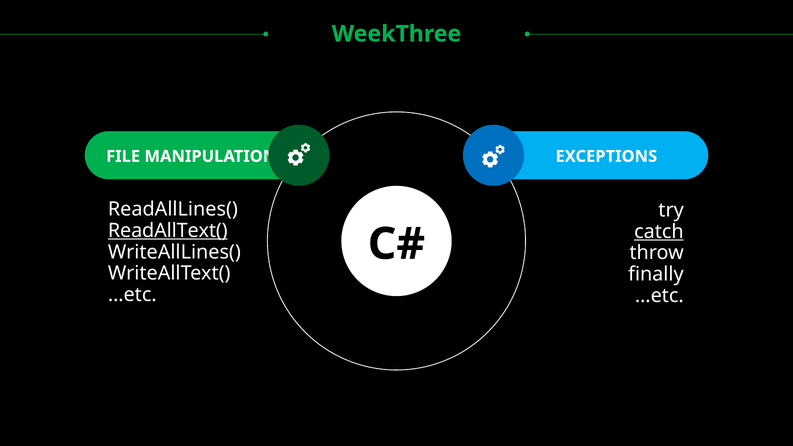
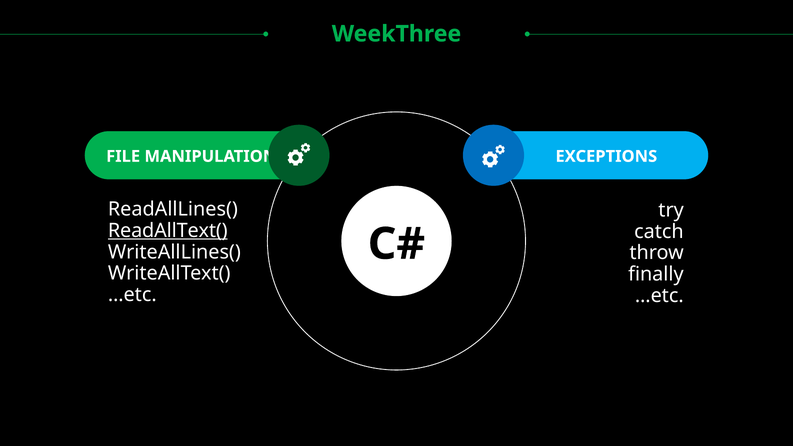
catch underline: present -> none
